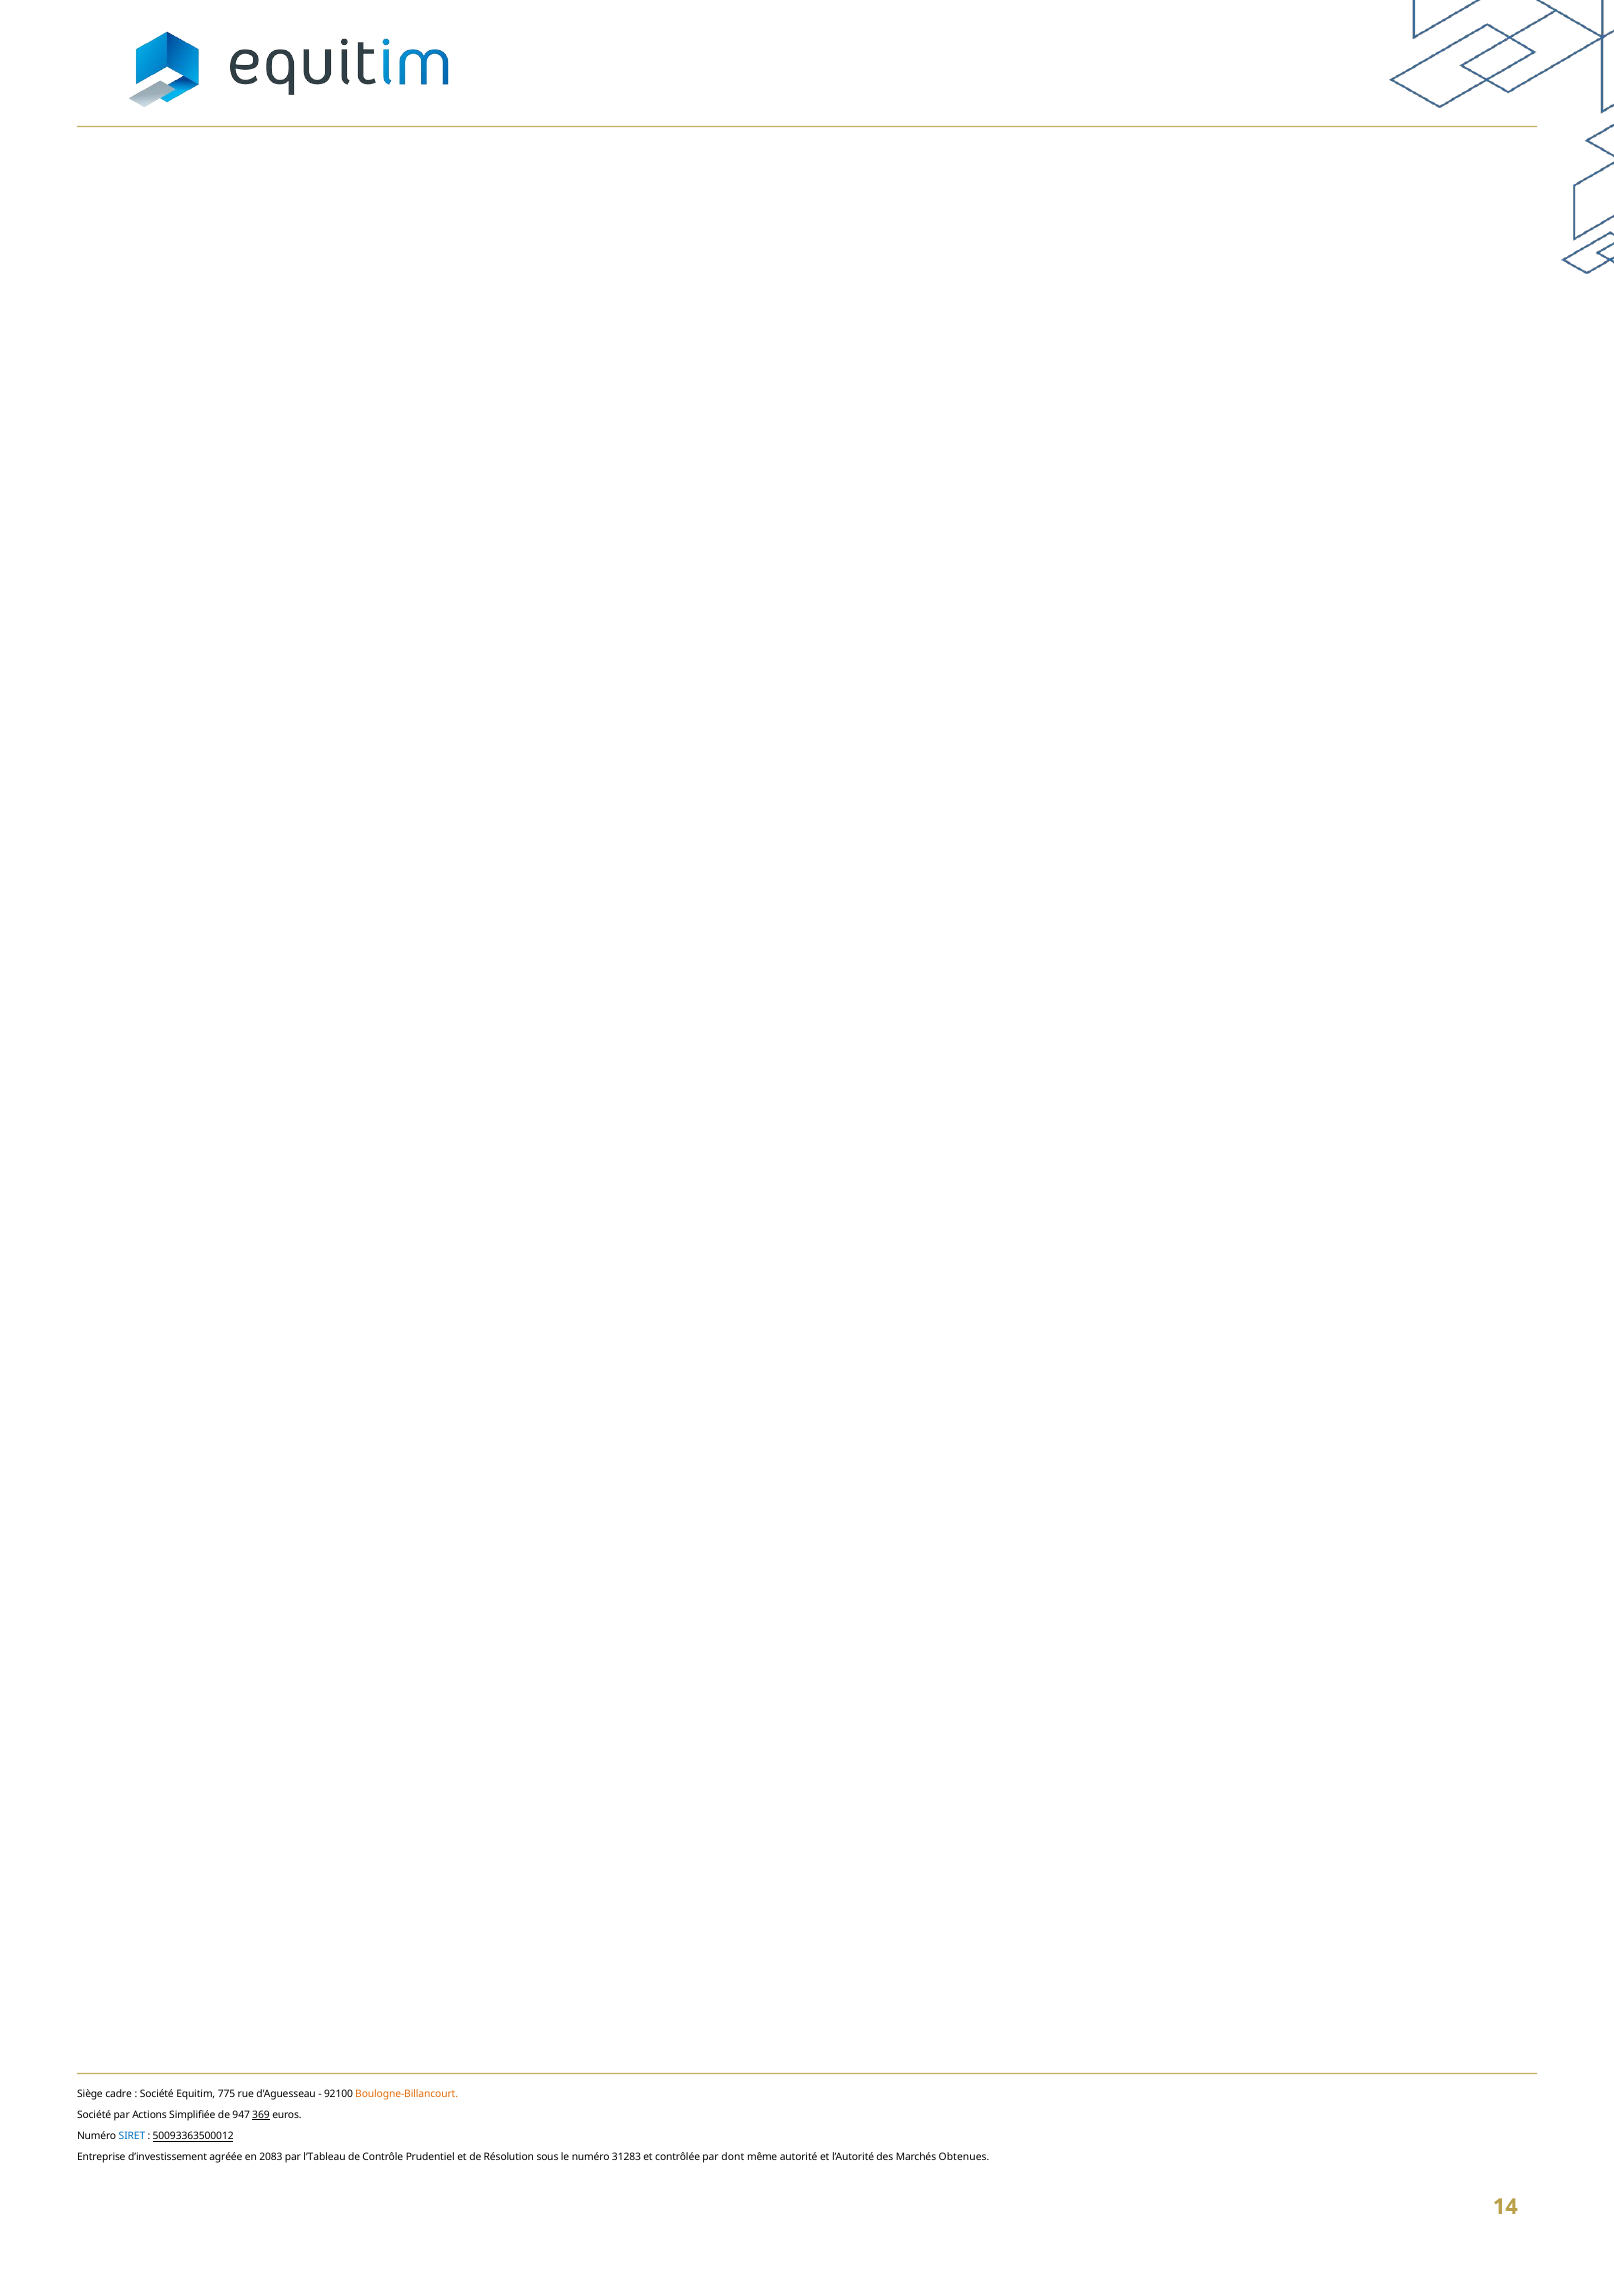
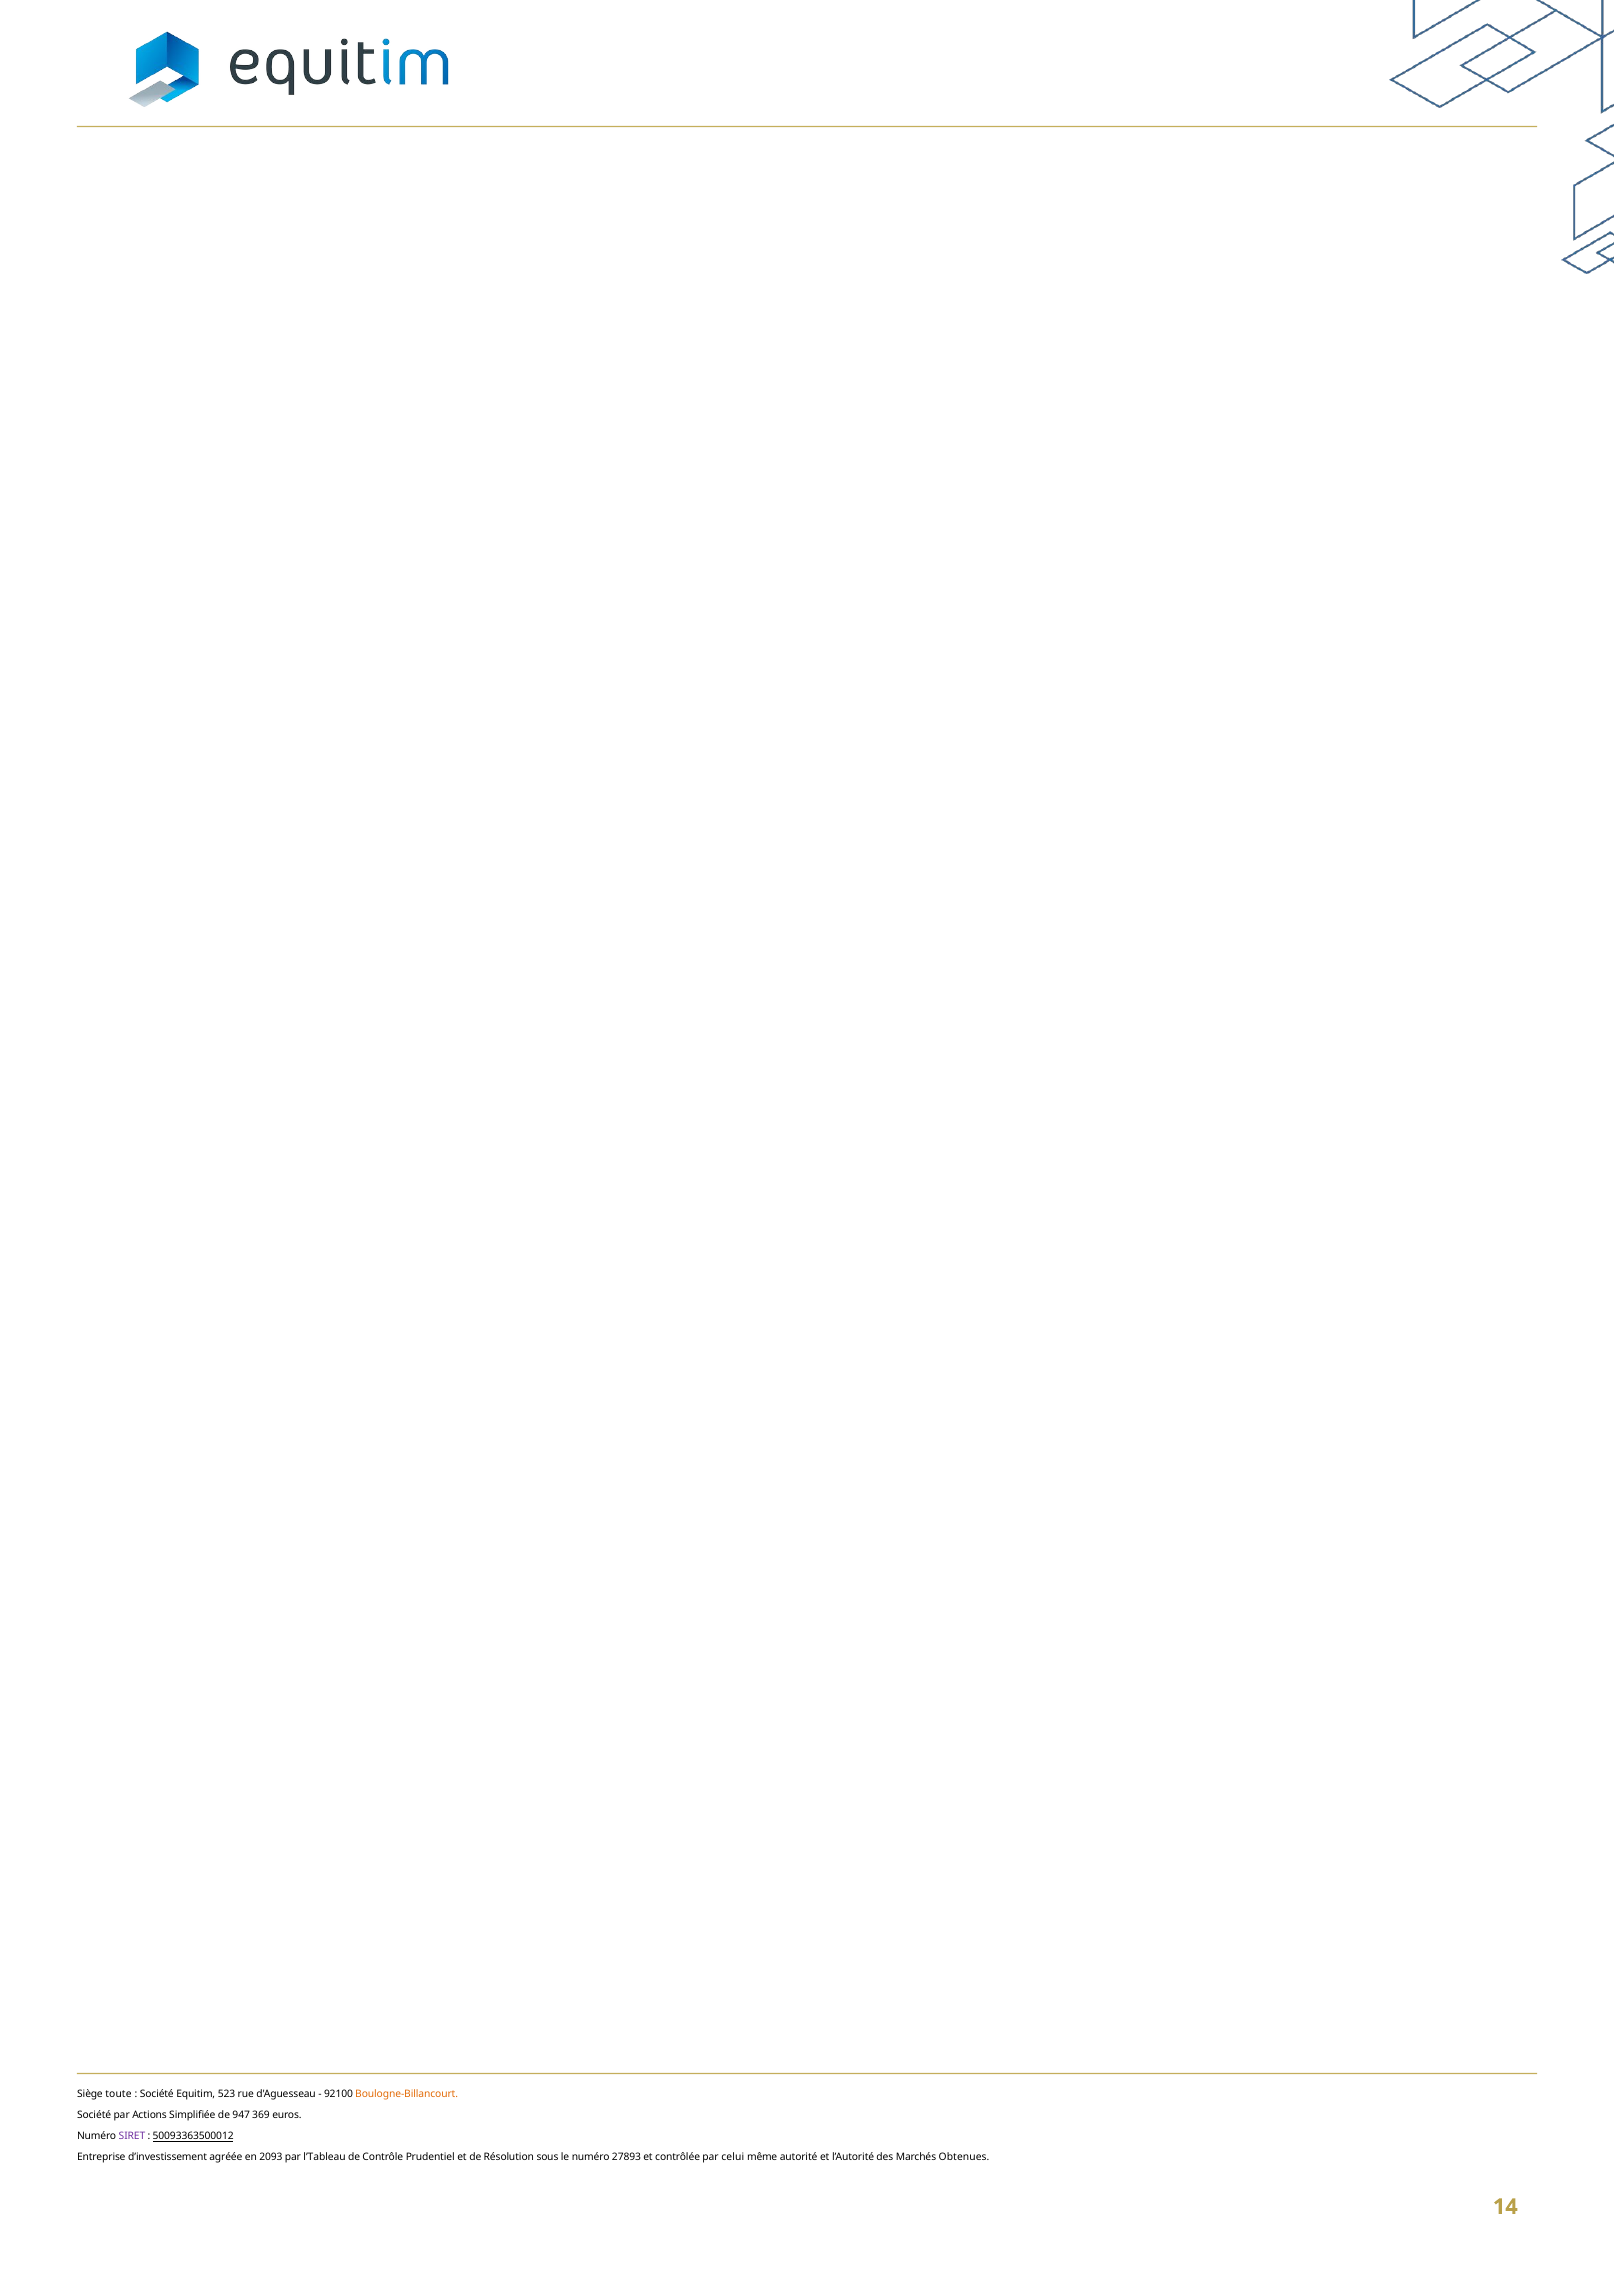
cadre: cadre -> toute
775: 775 -> 523
369 underline: present -> none
SIRET colour: blue -> purple
2083: 2083 -> 2093
31283: 31283 -> 27893
dont: dont -> celui
